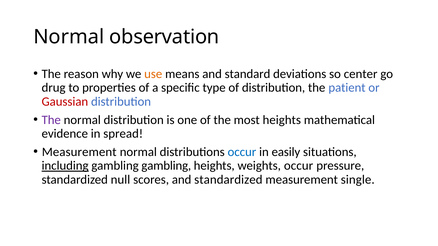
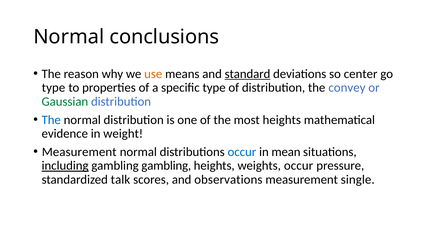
observation: observation -> conclusions
standard underline: none -> present
drug at (54, 88): drug -> type
patient: patient -> convey
Gaussian colour: red -> green
The at (51, 120) colour: purple -> blue
spread: spread -> weight
easily: easily -> mean
null: null -> talk
and standardized: standardized -> observations
